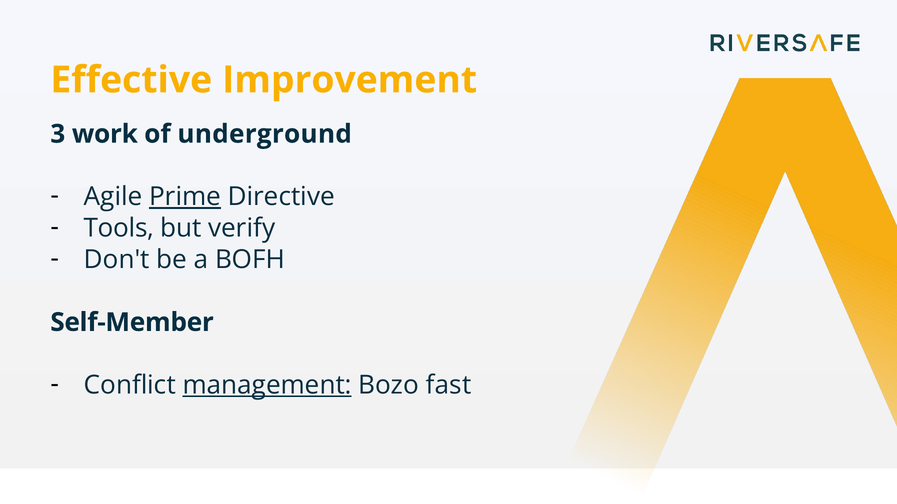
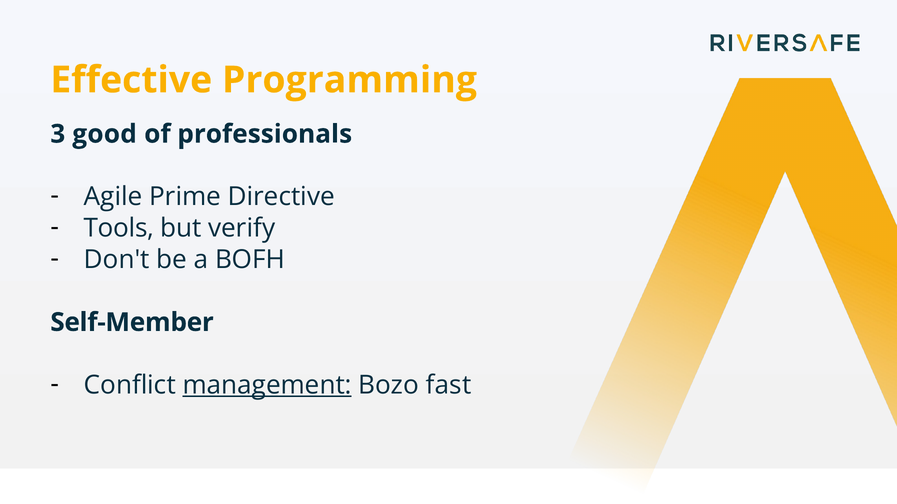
Improvement: Improvement -> Programming
work: work -> good
underground: underground -> professionals
Prime underline: present -> none
